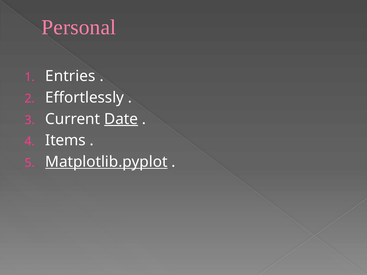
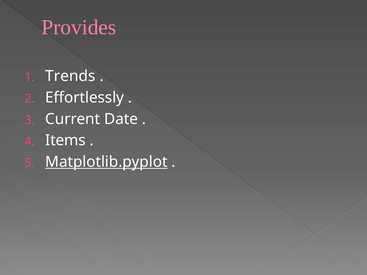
Personal: Personal -> Provides
Entries: Entries -> Trends
Date underline: present -> none
